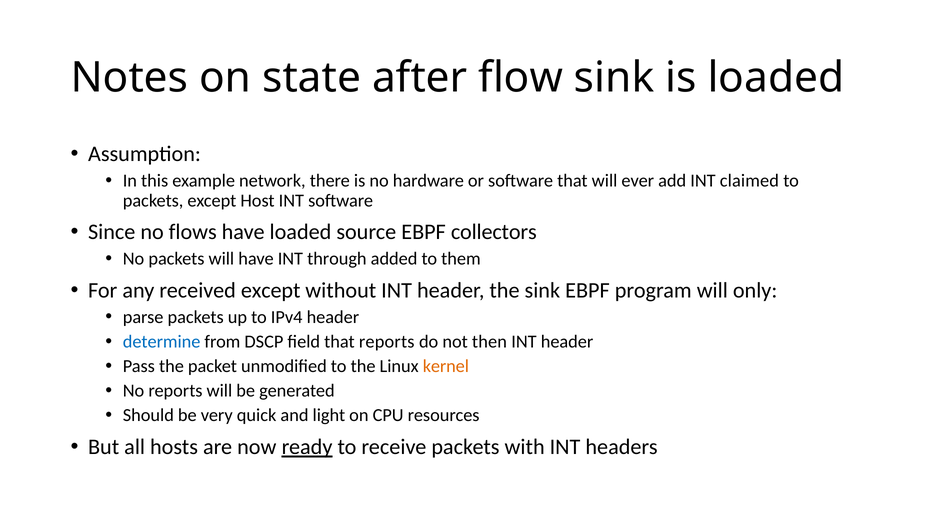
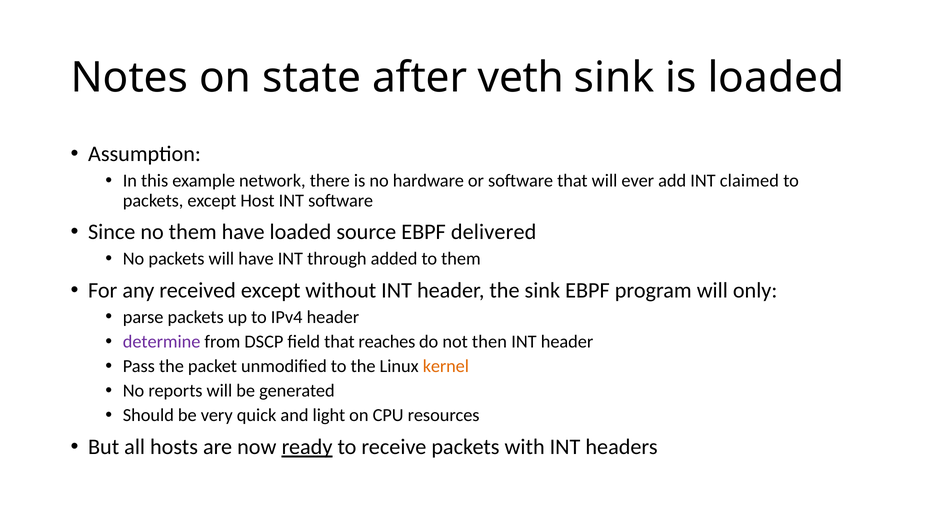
flow: flow -> veth
no flows: flows -> them
collectors: collectors -> delivered
determine colour: blue -> purple
that reports: reports -> reaches
